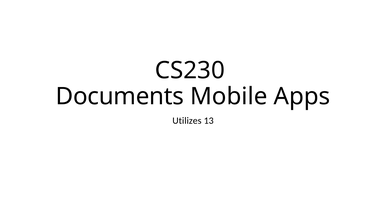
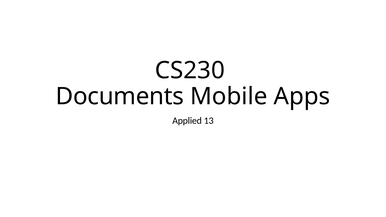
Utilizes: Utilizes -> Applied
